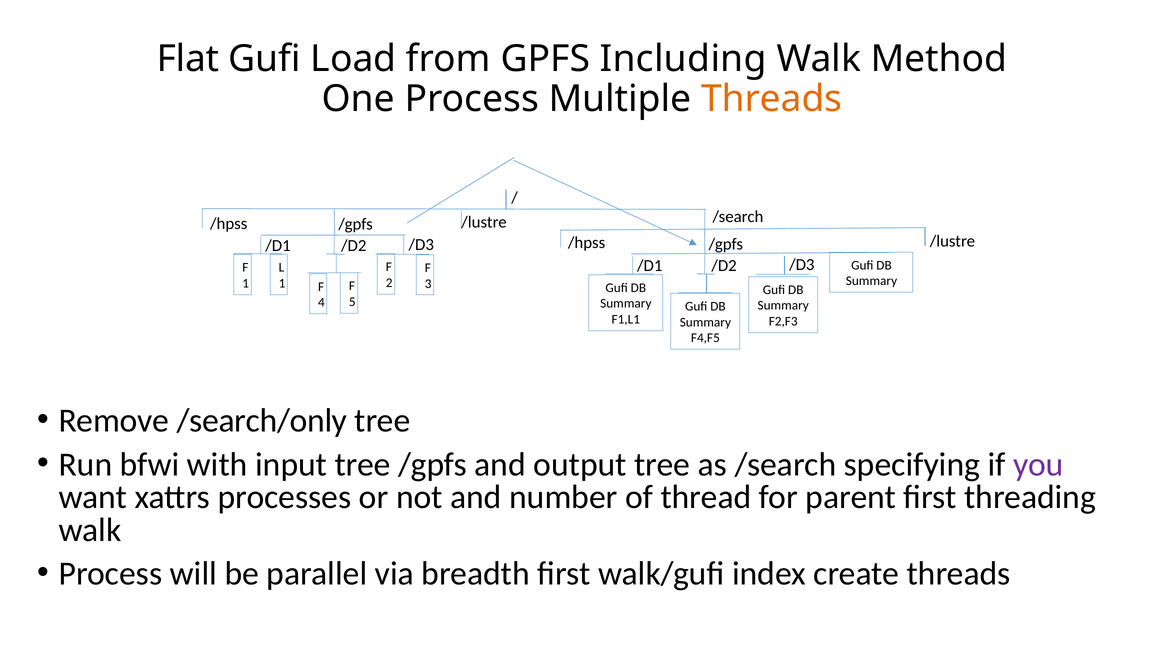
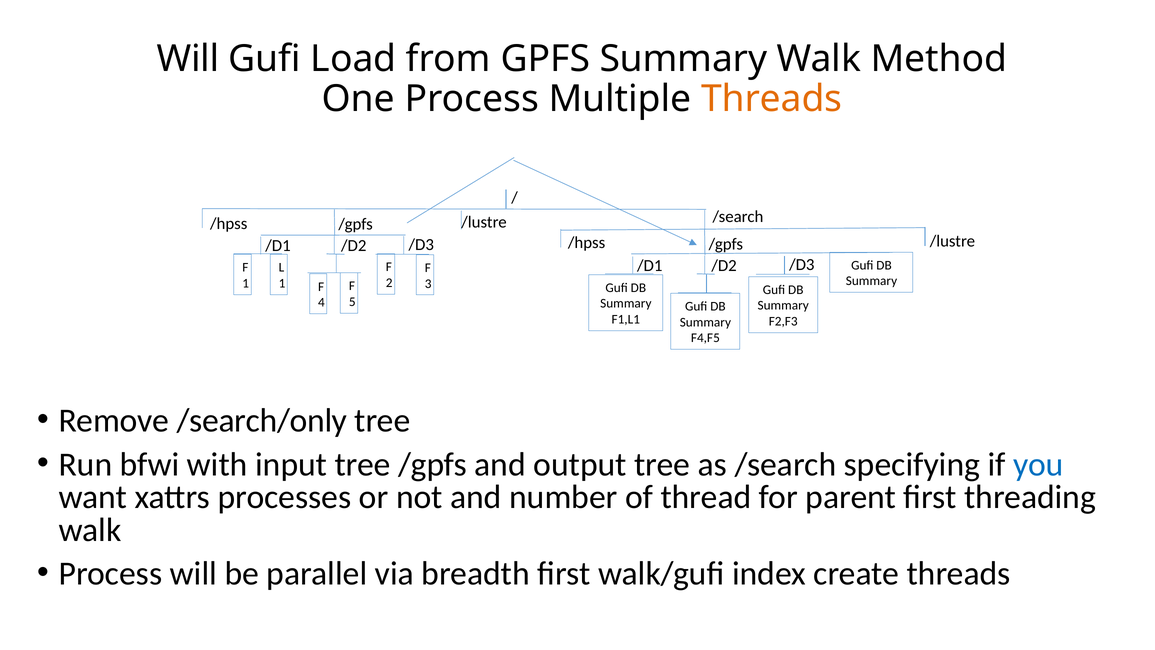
Flat at (188, 59): Flat -> Will
GPFS Including: Including -> Summary
you colour: purple -> blue
